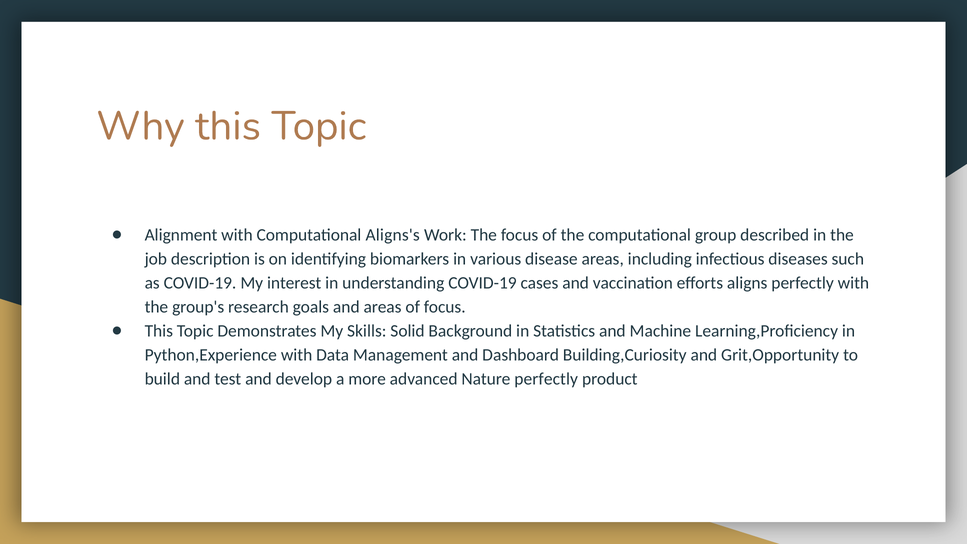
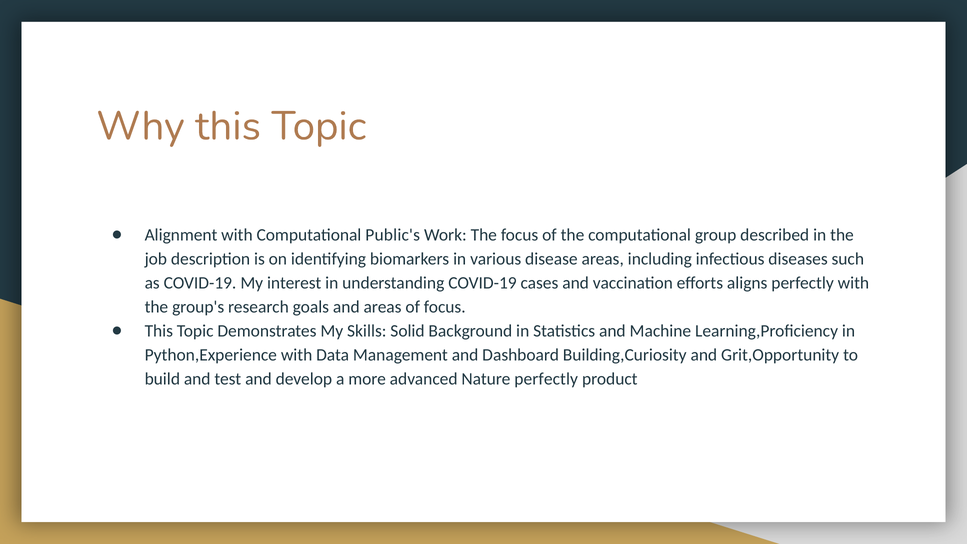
Aligns's: Aligns's -> Public's
